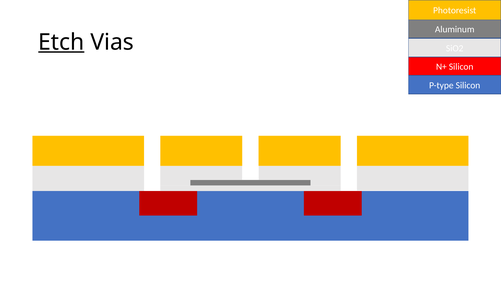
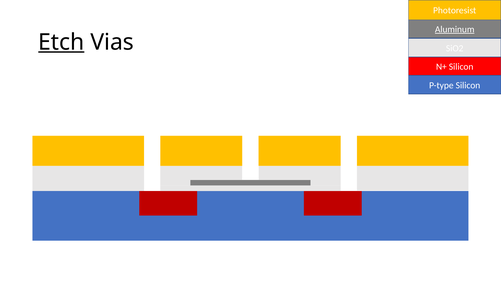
Aluminum underline: none -> present
